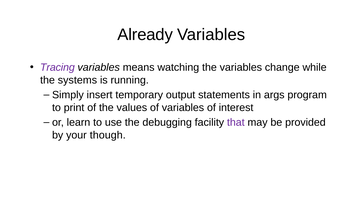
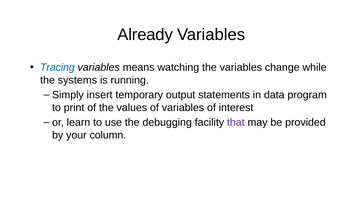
Tracing colour: purple -> blue
args: args -> data
though: though -> column
